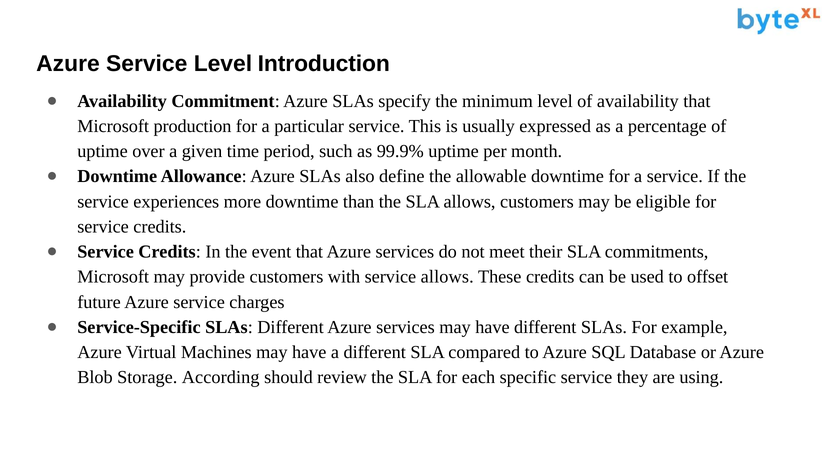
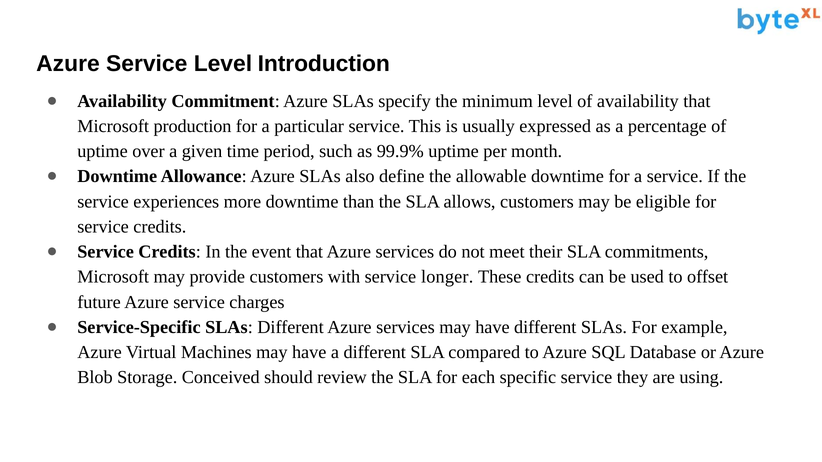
service allows: allows -> longer
According: According -> Conceived
